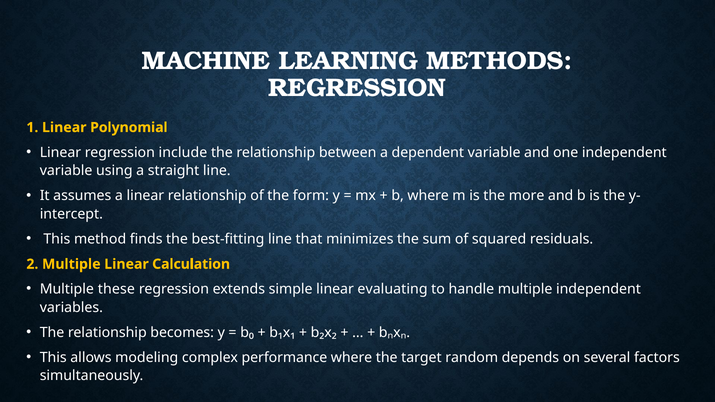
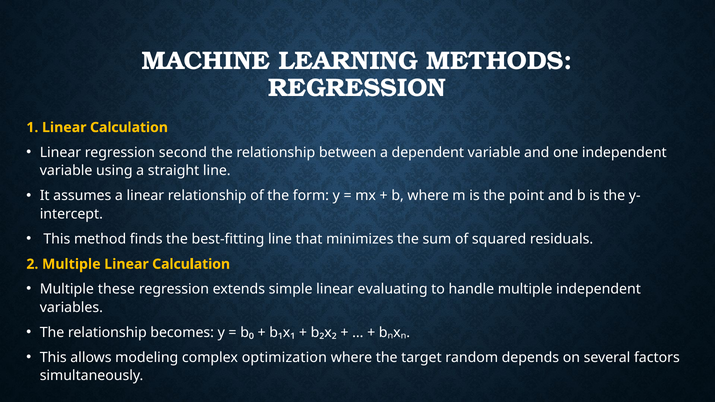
1 Linear Polynomial: Polynomial -> Calculation
include: include -> second
more: more -> point
performance: performance -> optimization
